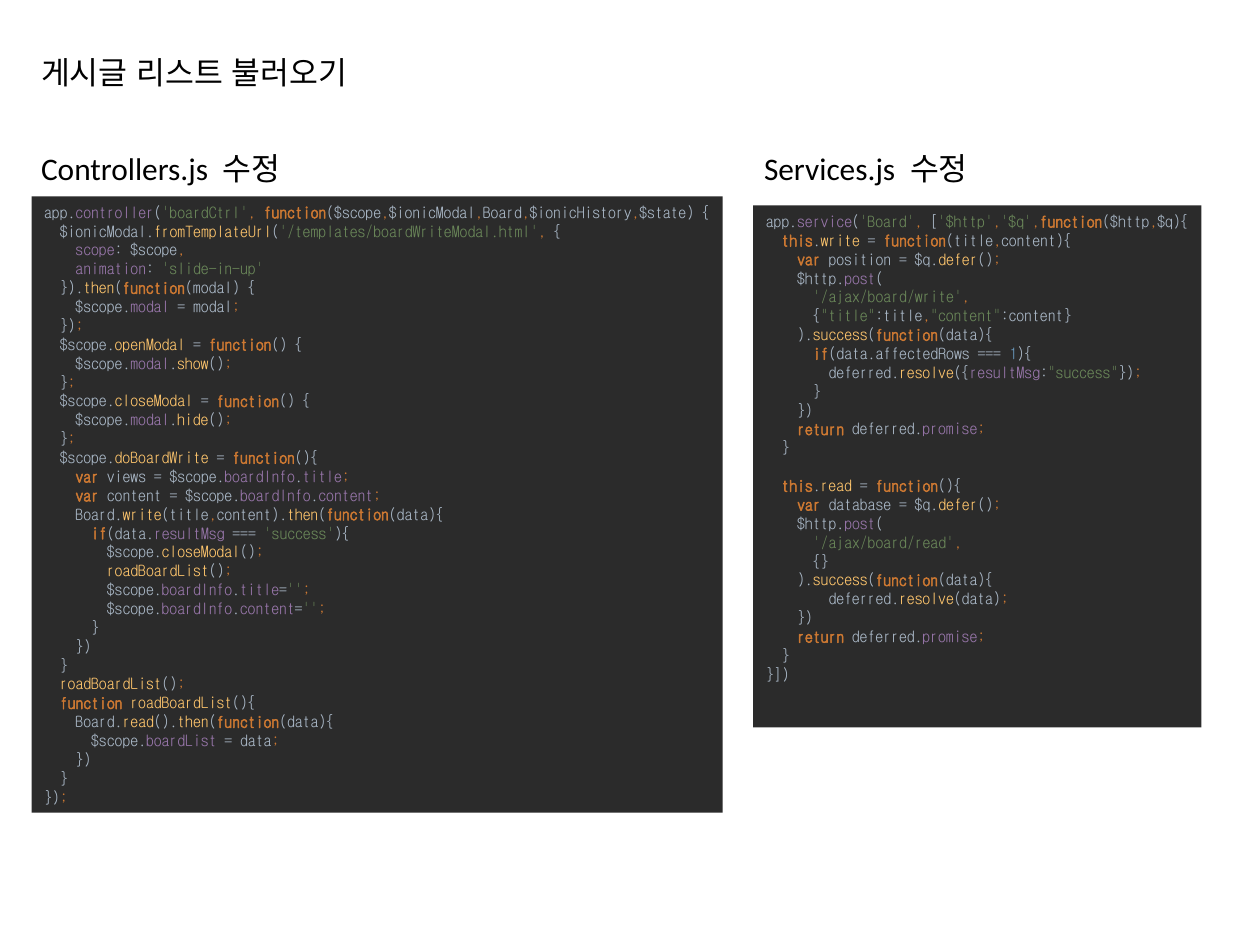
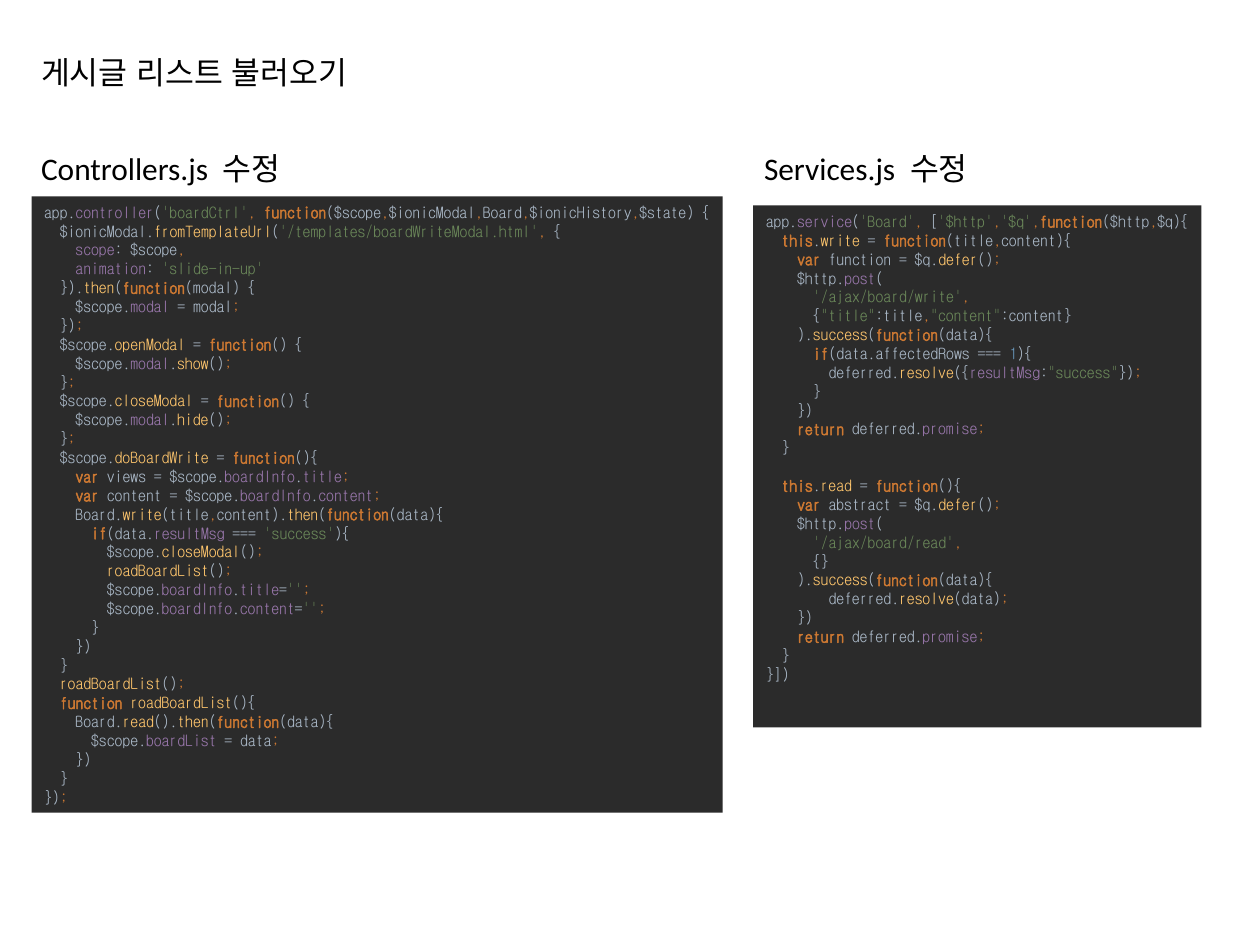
var position: position -> function
database: database -> abstract
